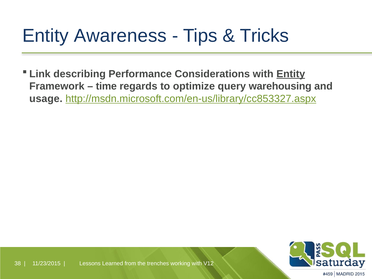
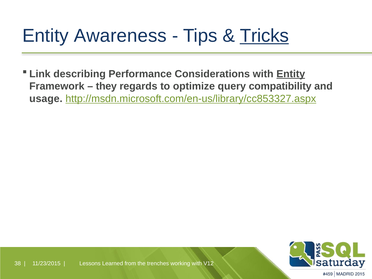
Tricks underline: none -> present
time: time -> they
warehousing: warehousing -> compatibility
